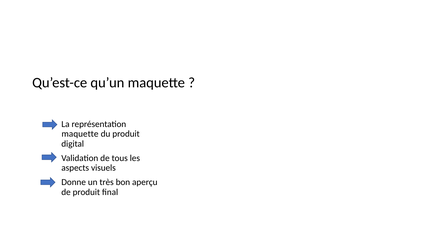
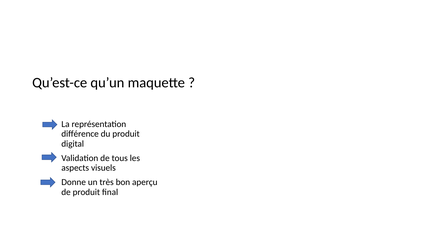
maquette at (80, 134): maquette -> différence
